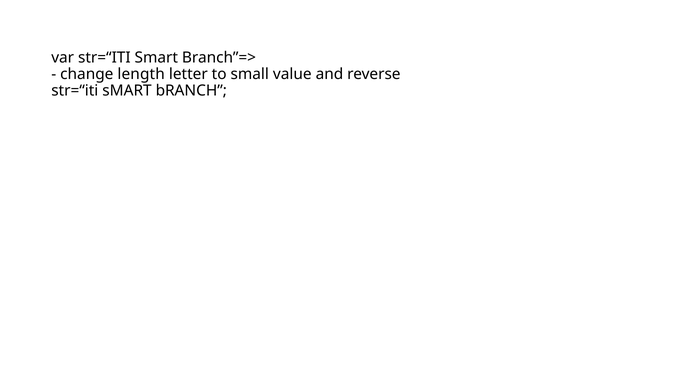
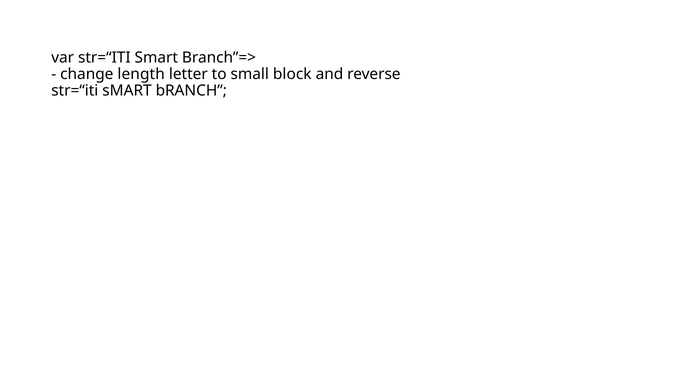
value: value -> block
